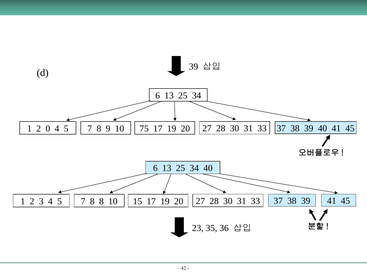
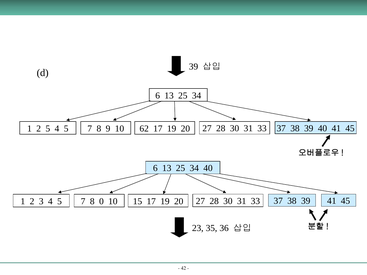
2 0: 0 -> 5
75: 75 -> 62
8 8: 8 -> 0
